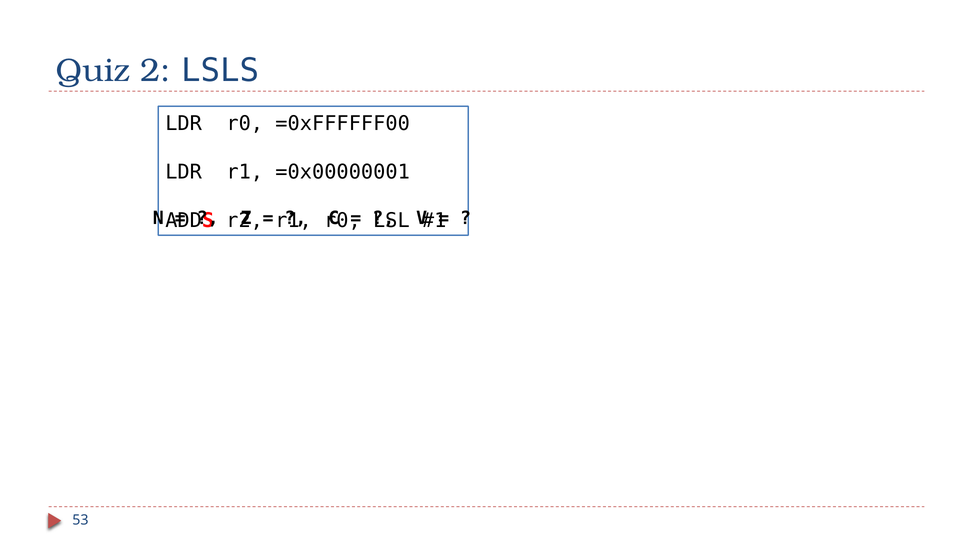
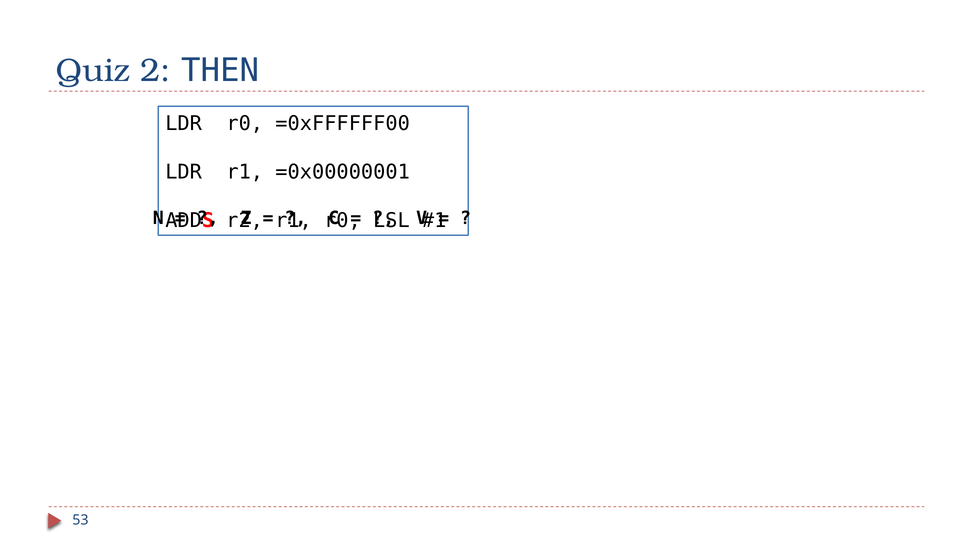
LSLS: LSLS -> THEN
